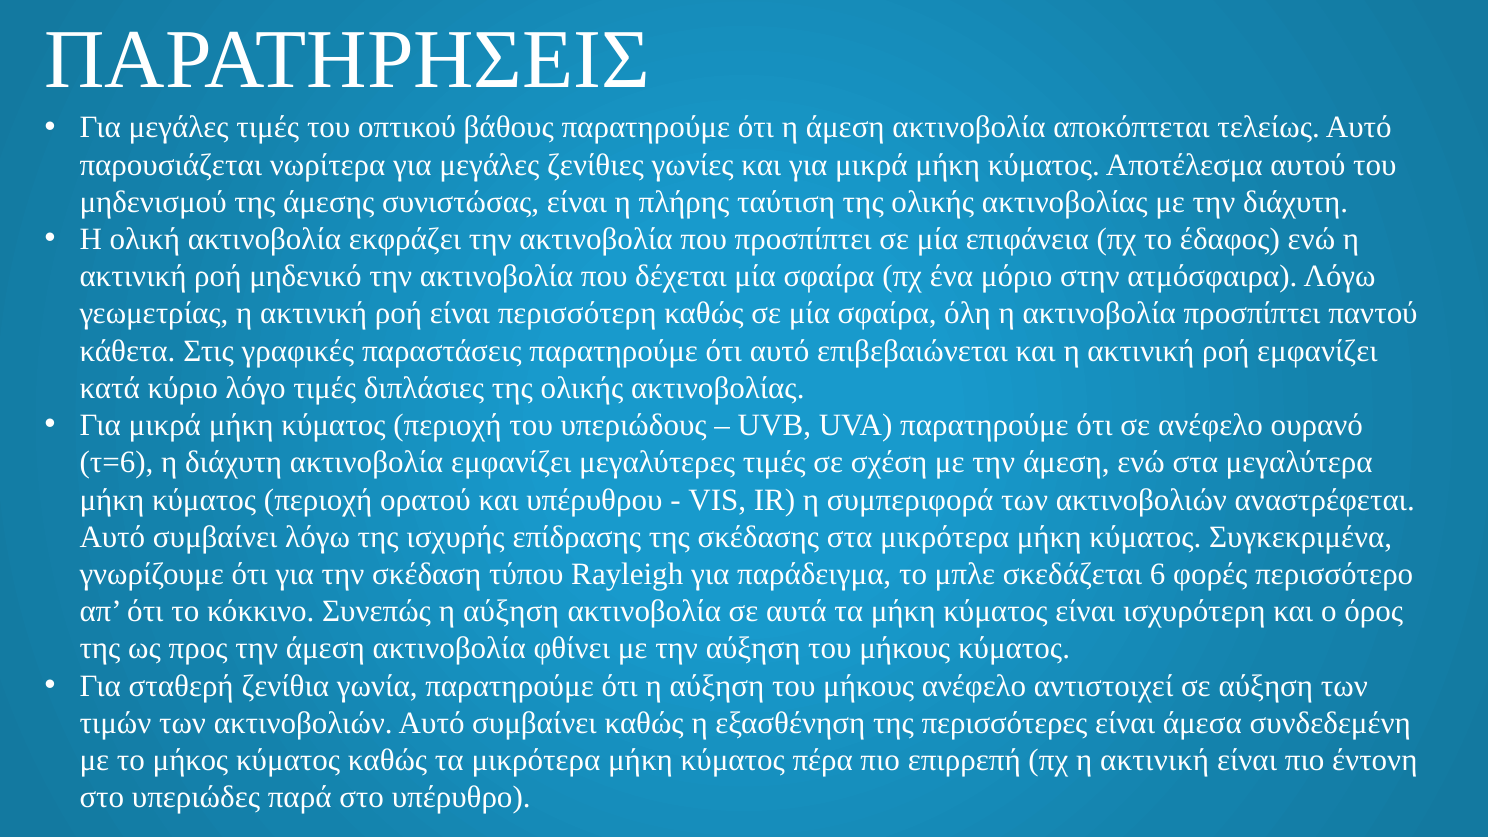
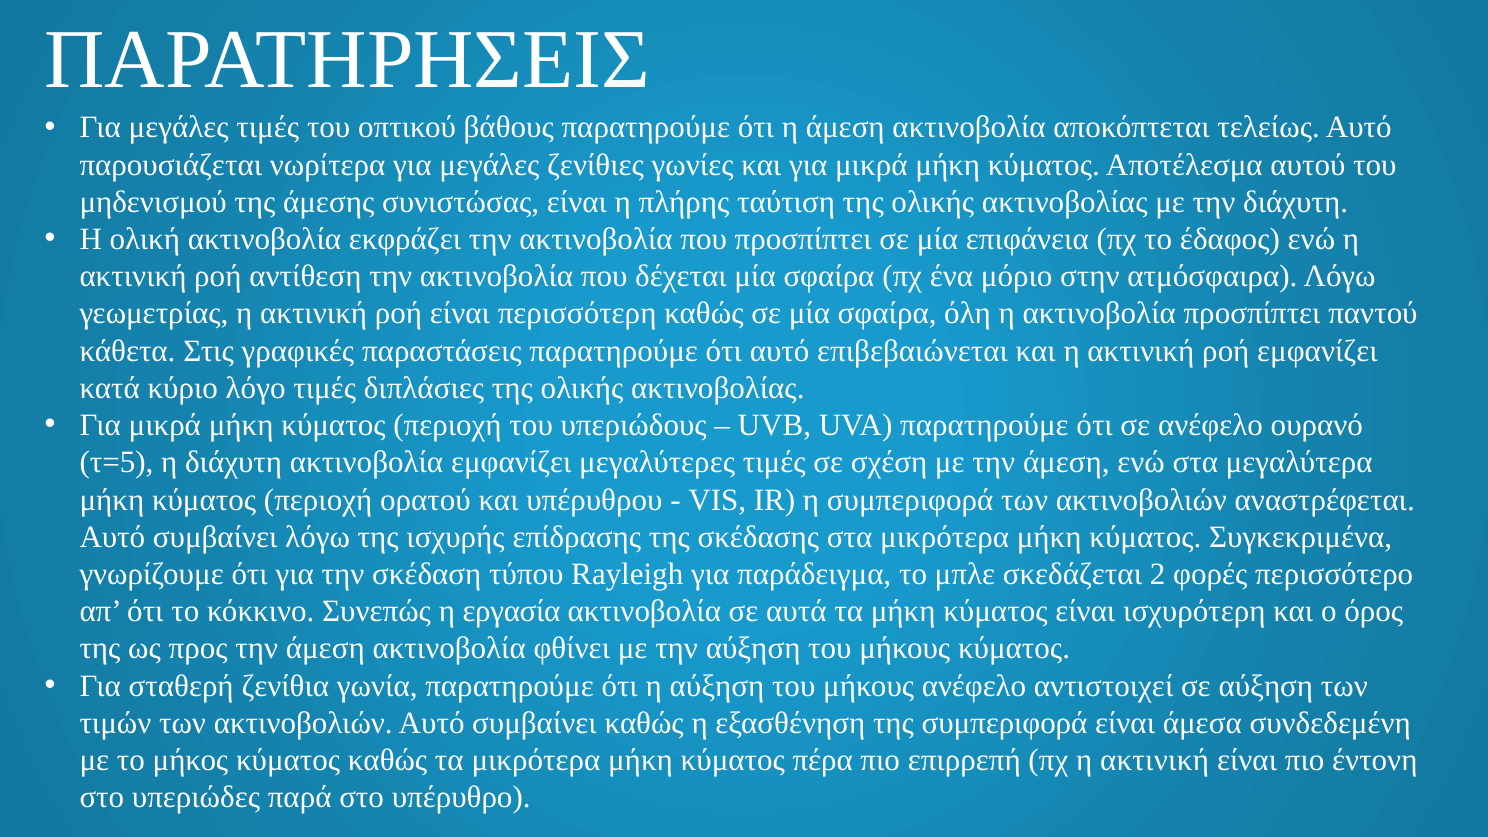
μηδενικό: μηδενικό -> αντίθεση
τ=6: τ=6 -> τ=5
6: 6 -> 2
Συνεπώς η αύξηση: αύξηση -> εργασία
της περισσότερες: περισσότερες -> συμπεριφορά
